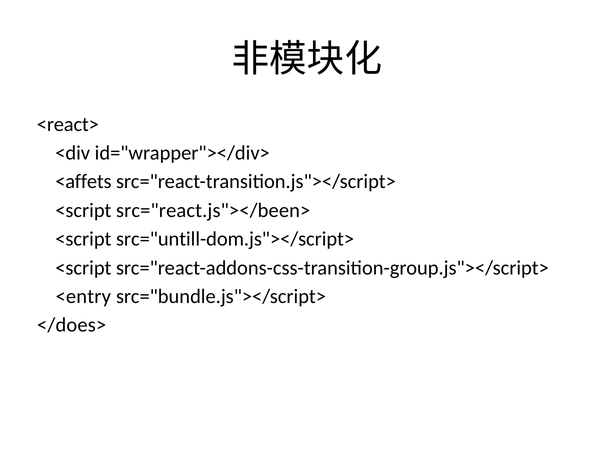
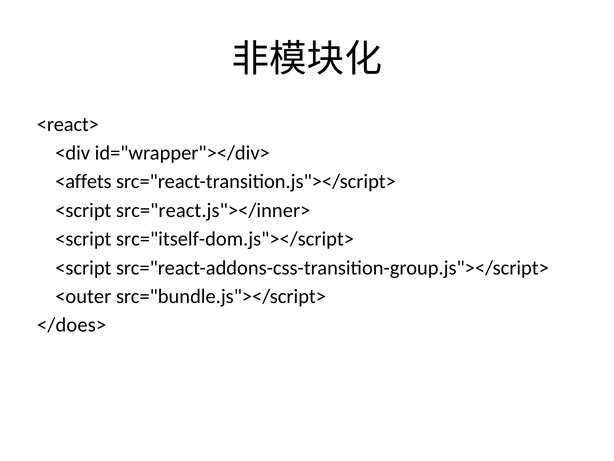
src="react.js"></been>: src="react.js"></been> -> src="react.js"></inner>
src="untill-dom.js"></script>: src="untill-dom.js"></script> -> src="itself-dom.js"></script>
<entry: <entry -> <outer
